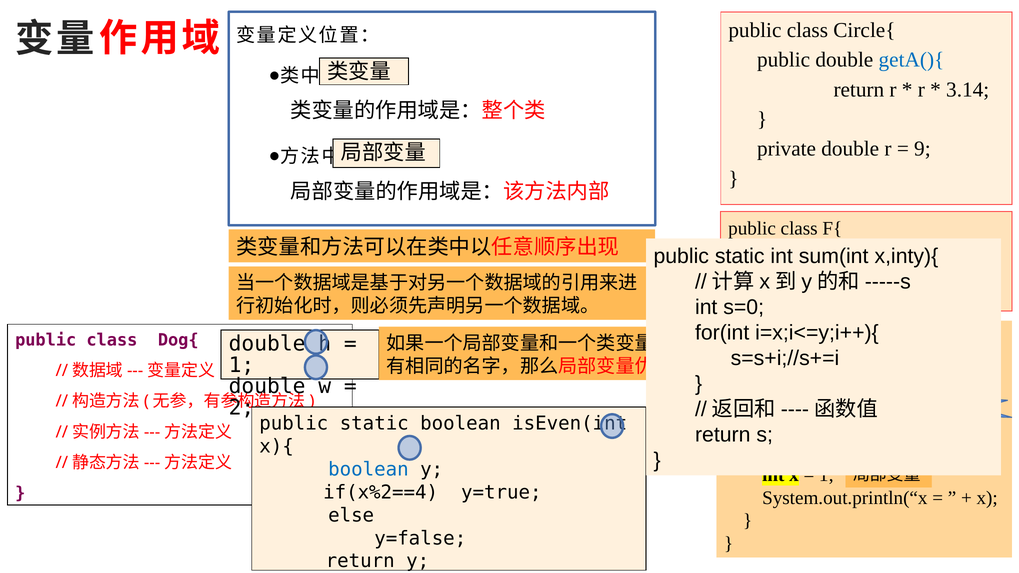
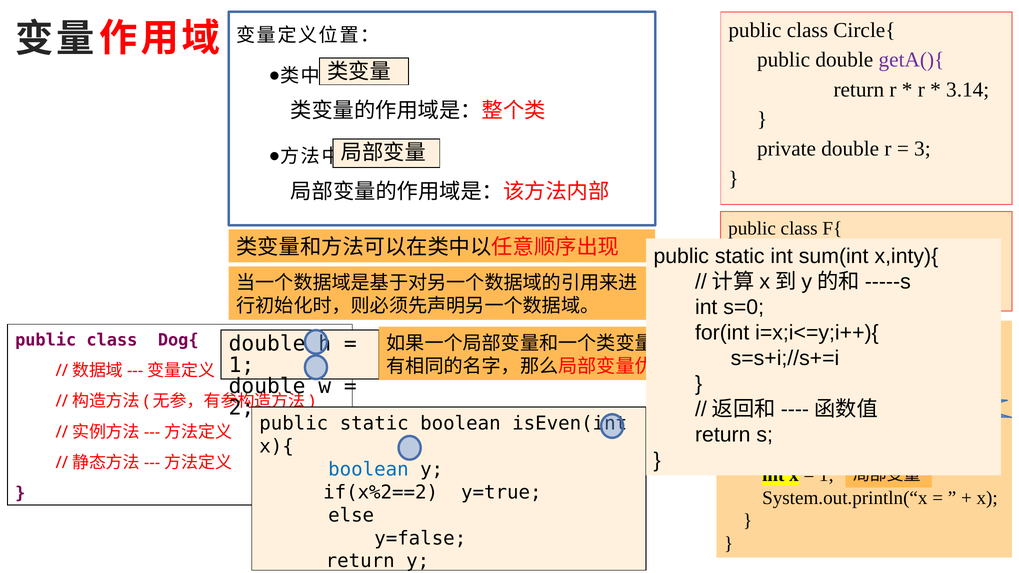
getA(){ colour: blue -> purple
9: 9 -> 3
if(x%2==4: if(x%2==4 -> if(x%2==2
